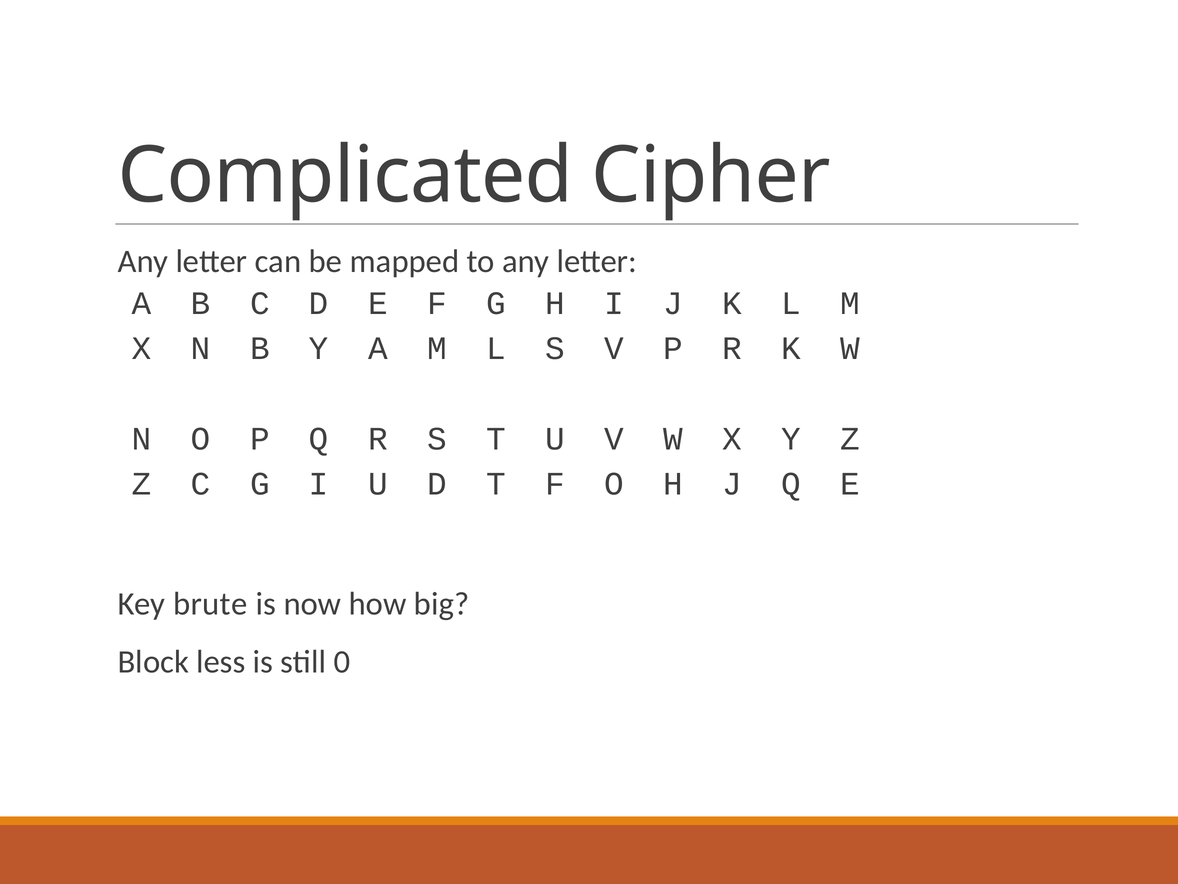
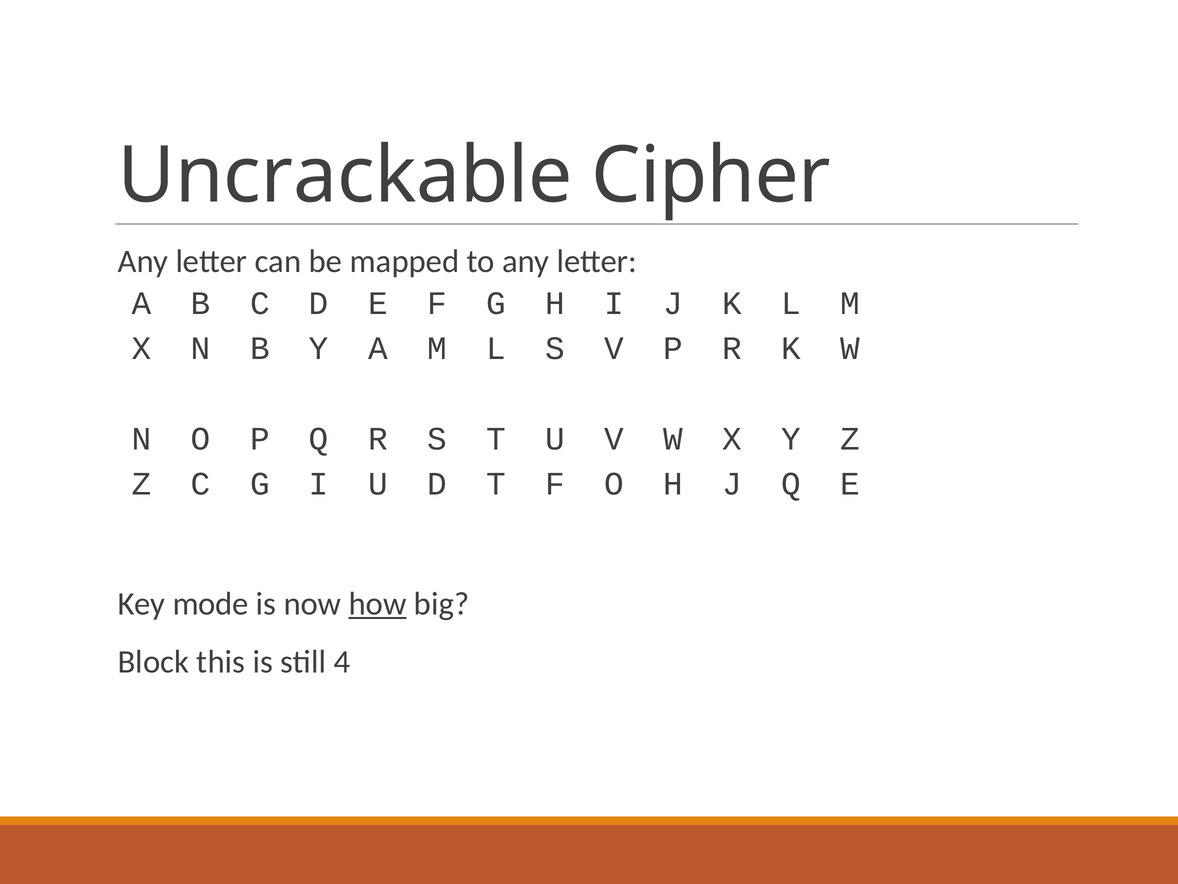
Complicated: Complicated -> Uncrackable
brute: brute -> mode
how underline: none -> present
less: less -> this
0: 0 -> 4
